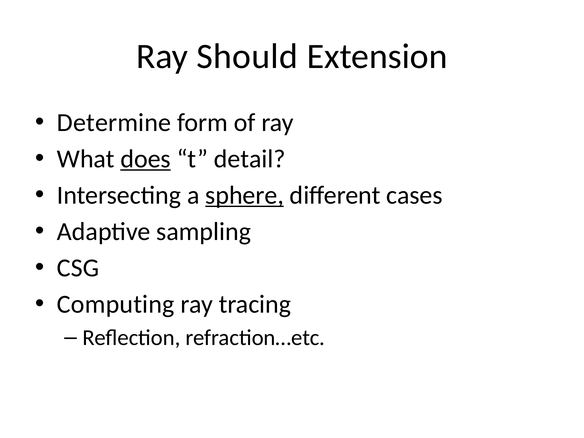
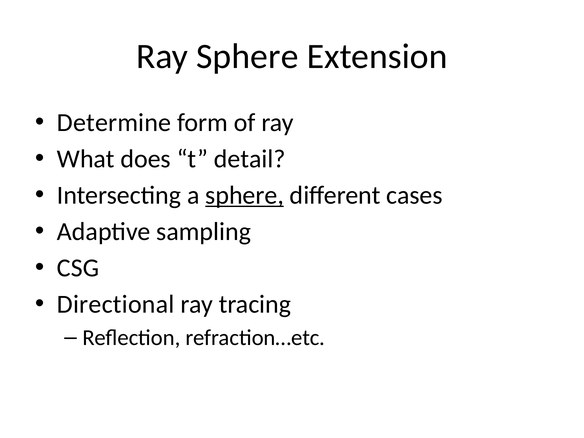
Ray Should: Should -> Sphere
does underline: present -> none
Computing: Computing -> Directional
